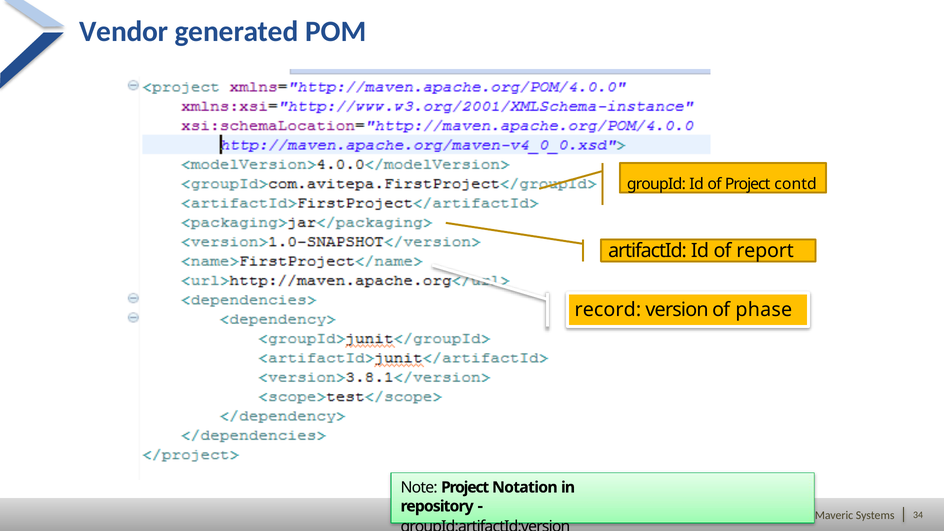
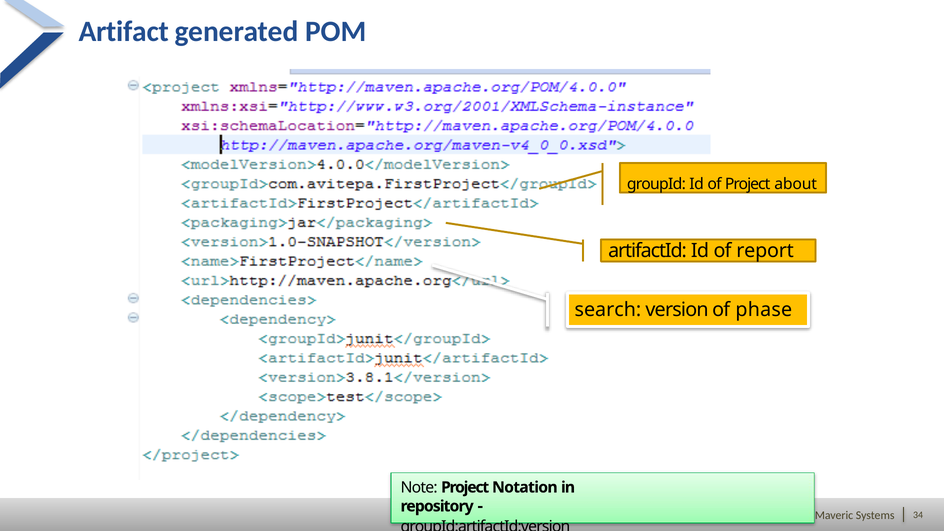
Vendor: Vendor -> Artifact
contd: contd -> about
record: record -> search
